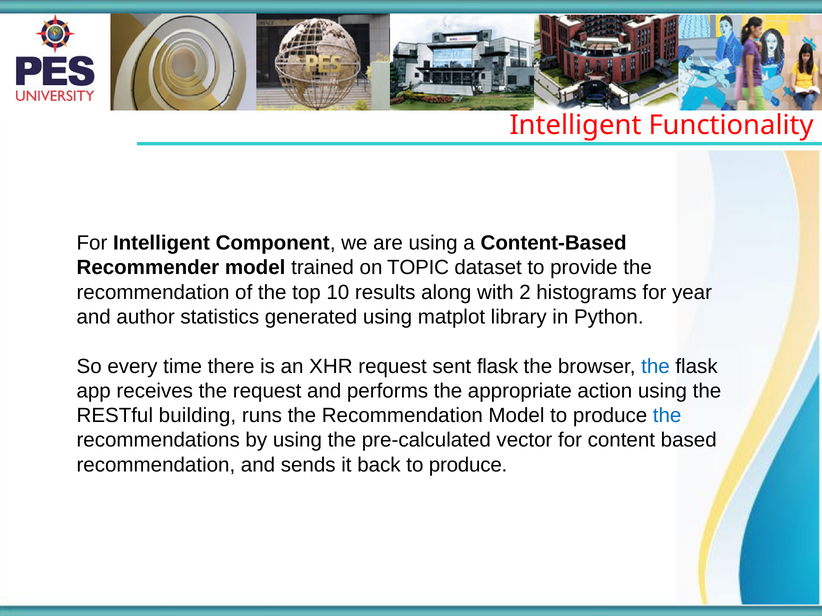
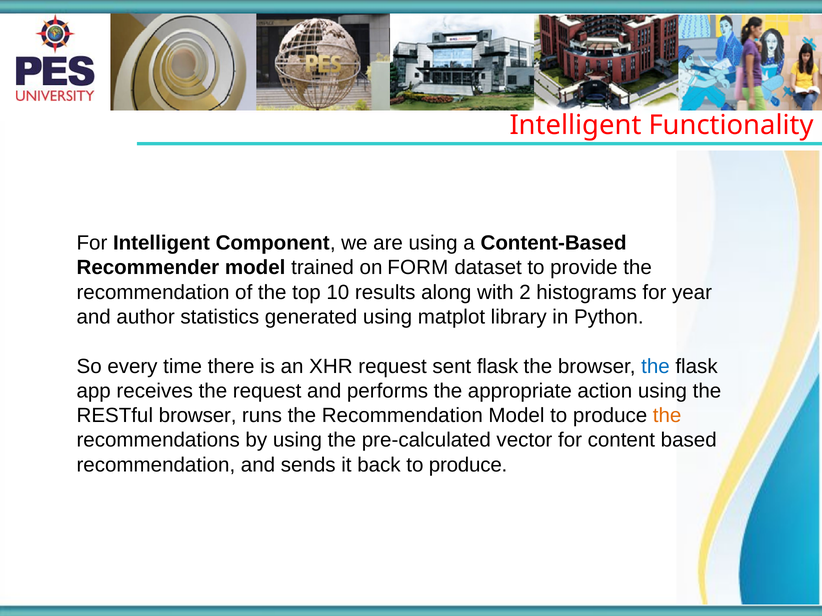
TOPIC: TOPIC -> FORM
RESTful building: building -> browser
the at (667, 416) colour: blue -> orange
